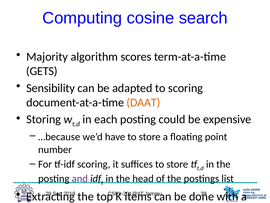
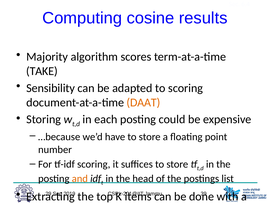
search: search -> results
GETS: GETS -> TAKE
and colour: purple -> orange
